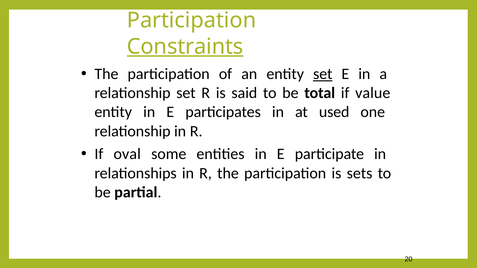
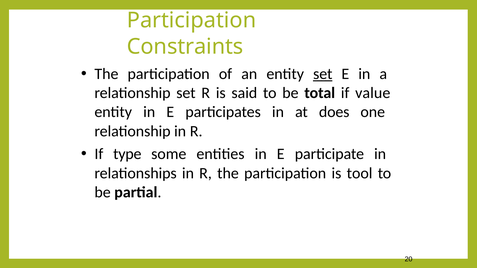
Constraints underline: present -> none
used: used -> does
oval: oval -> type
sets: sets -> tool
